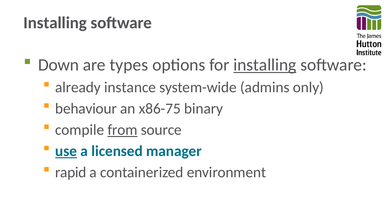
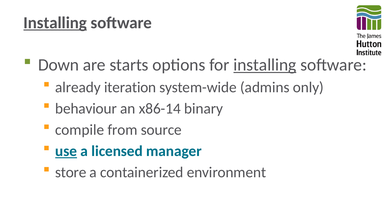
Installing at (55, 23) underline: none -> present
types: types -> starts
instance: instance -> iteration
x86-75: x86-75 -> x86-14
from underline: present -> none
rapid: rapid -> store
